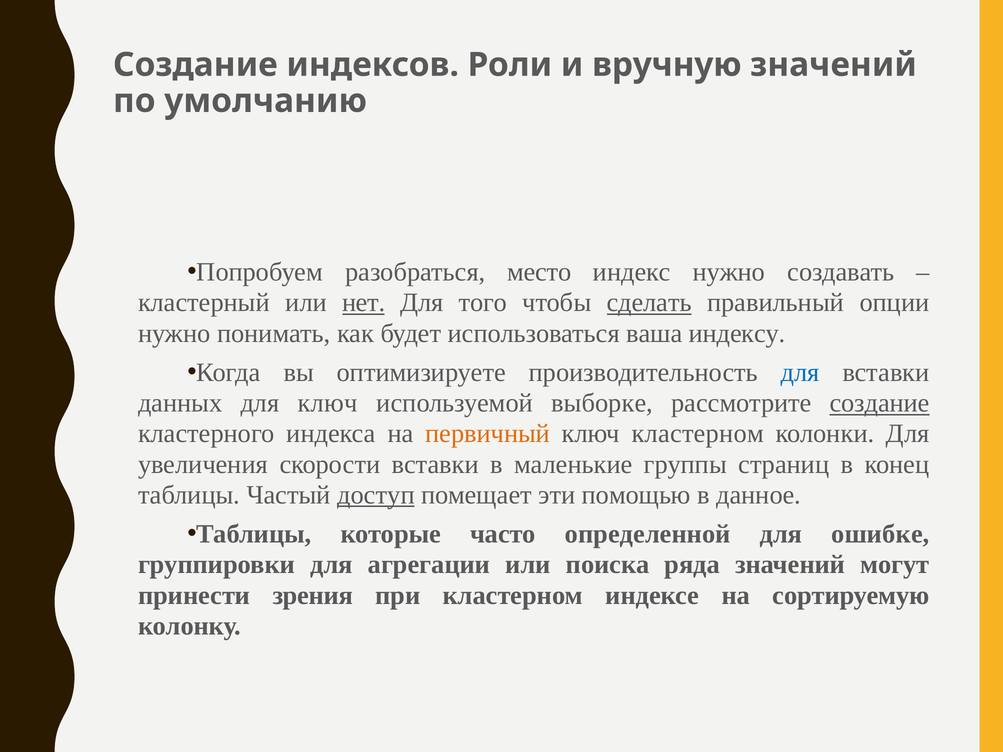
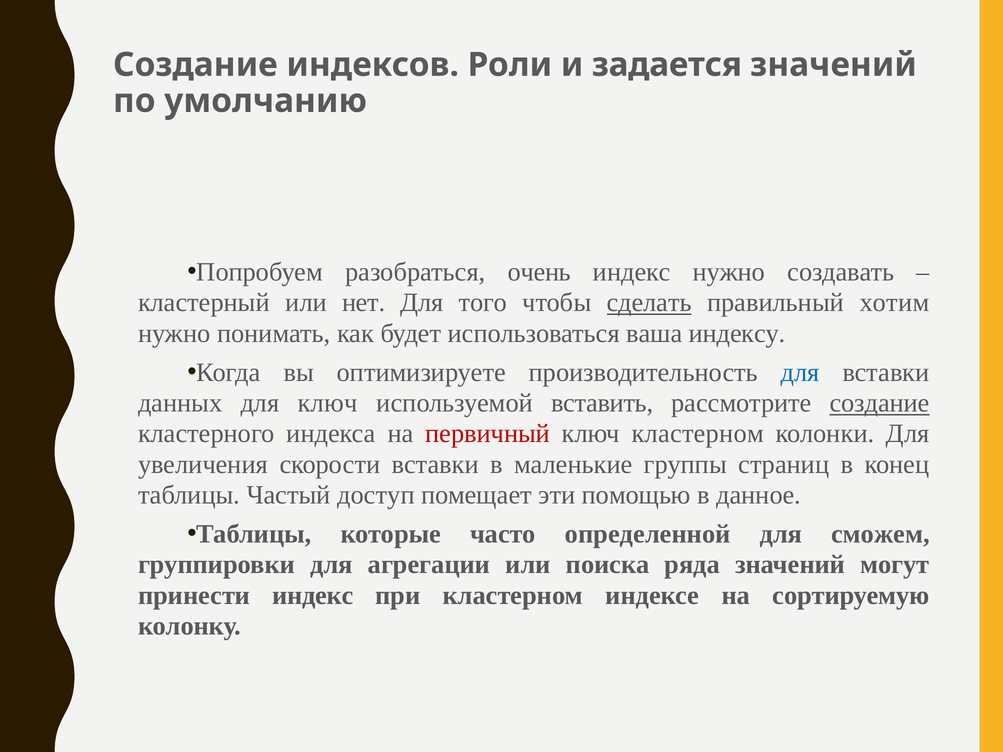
вручную: вручную -> задается
место: место -> очень
нет underline: present -> none
опции: опции -> хотим
выборке: выборке -> вставить
первичный colour: orange -> red
доступ underline: present -> none
ошибке: ошибке -> сможем
принести зрения: зрения -> индекс
